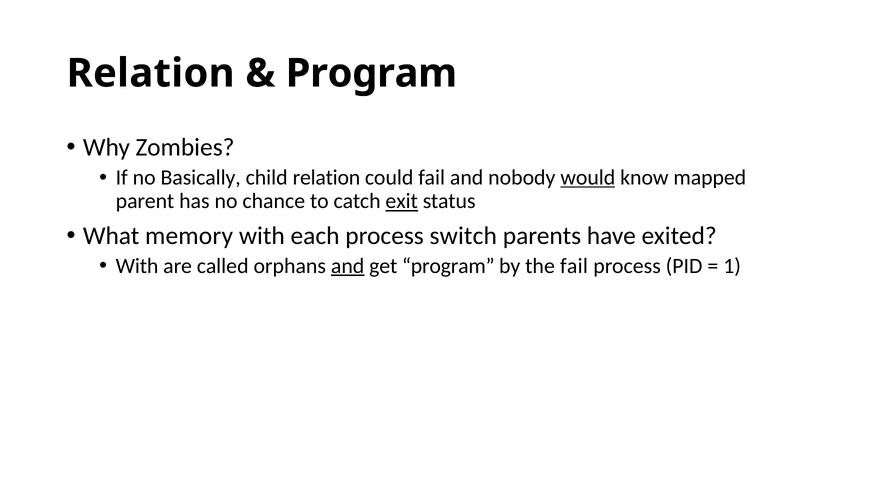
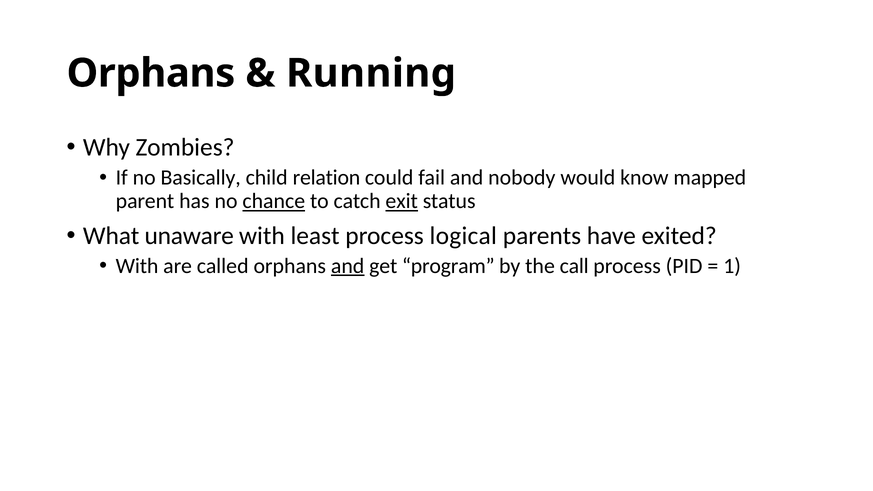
Relation at (151, 73): Relation -> Orphans
Program at (371, 73): Program -> Running
would underline: present -> none
chance underline: none -> present
memory: memory -> unaware
each: each -> least
switch: switch -> logical
the fail: fail -> call
